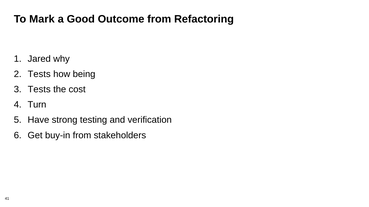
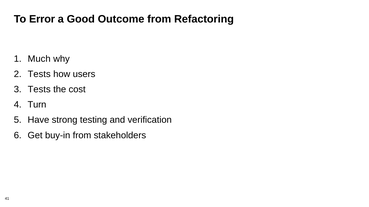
Mark: Mark -> Error
Jared: Jared -> Much
being: being -> users
